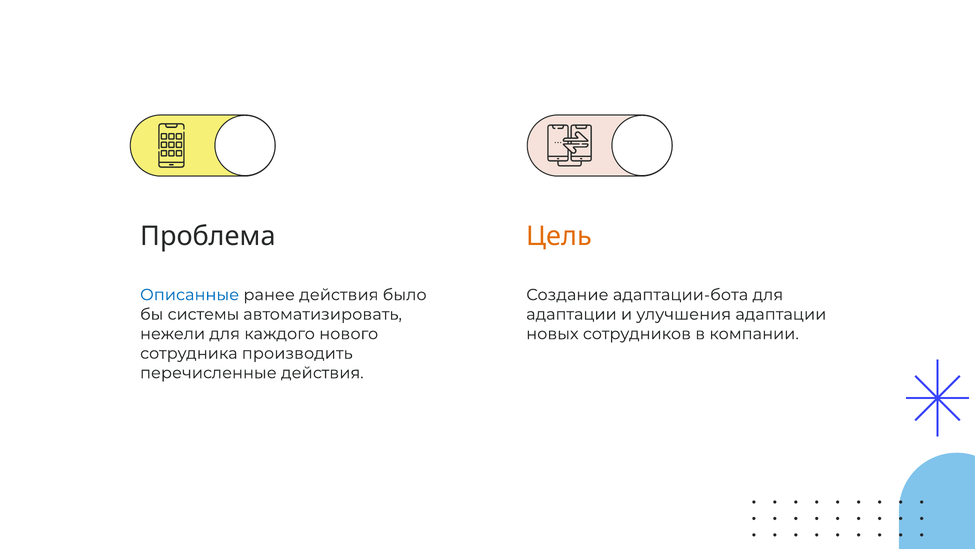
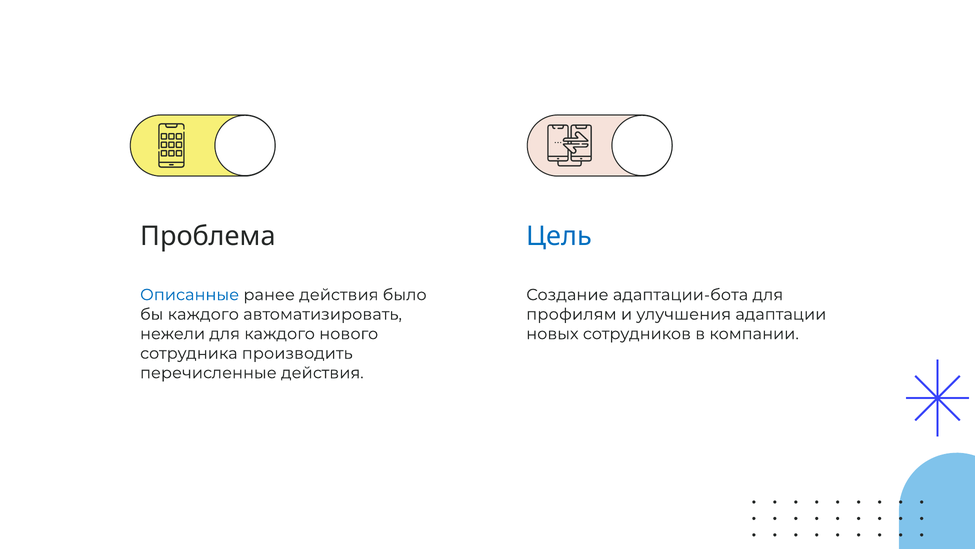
Цель colour: orange -> blue
бы системы: системы -> каждого
адаптации at (571, 314): адаптации -> профилям
